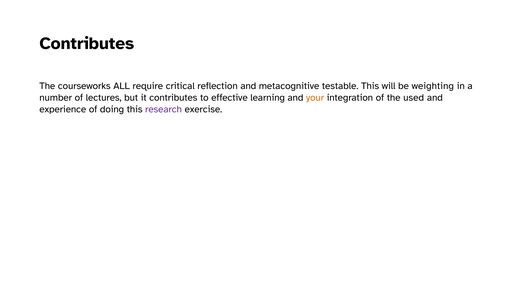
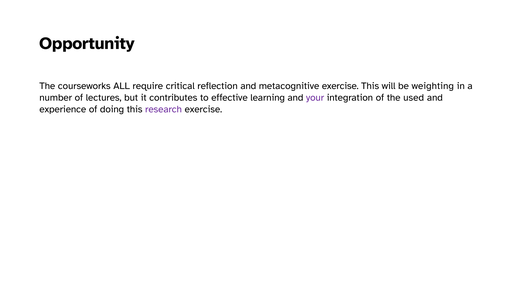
Contributes at (87, 43): Contributes -> Opportunity
metacognitive testable: testable -> exercise
your colour: orange -> purple
